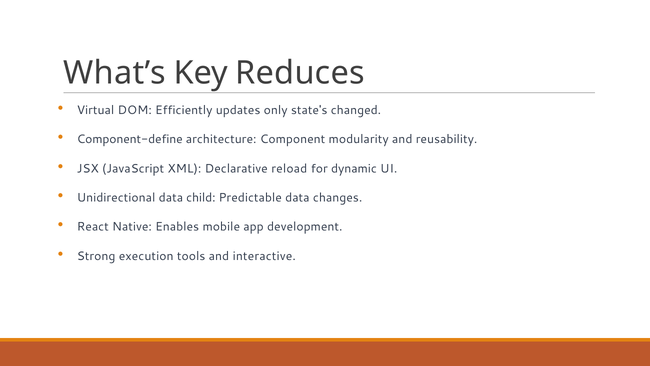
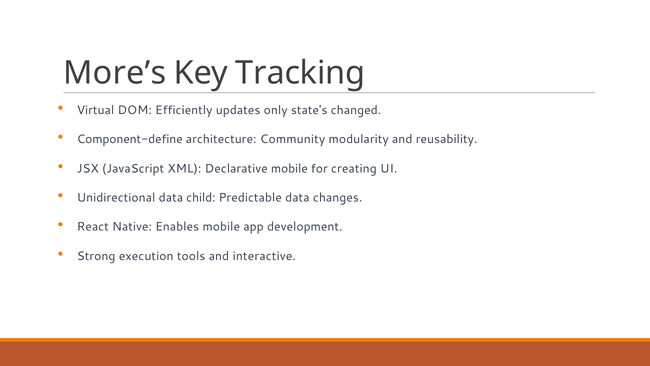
What’s: What’s -> More’s
Reduces: Reduces -> Tracking
Component: Component -> Community
Declarative reload: reload -> mobile
dynamic: dynamic -> creating
